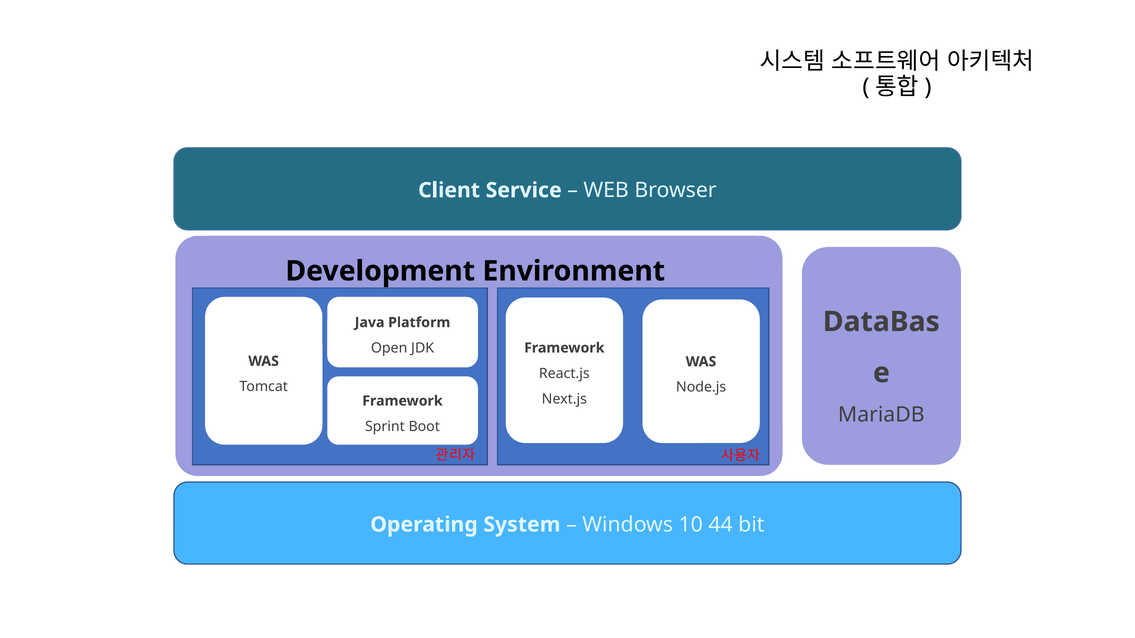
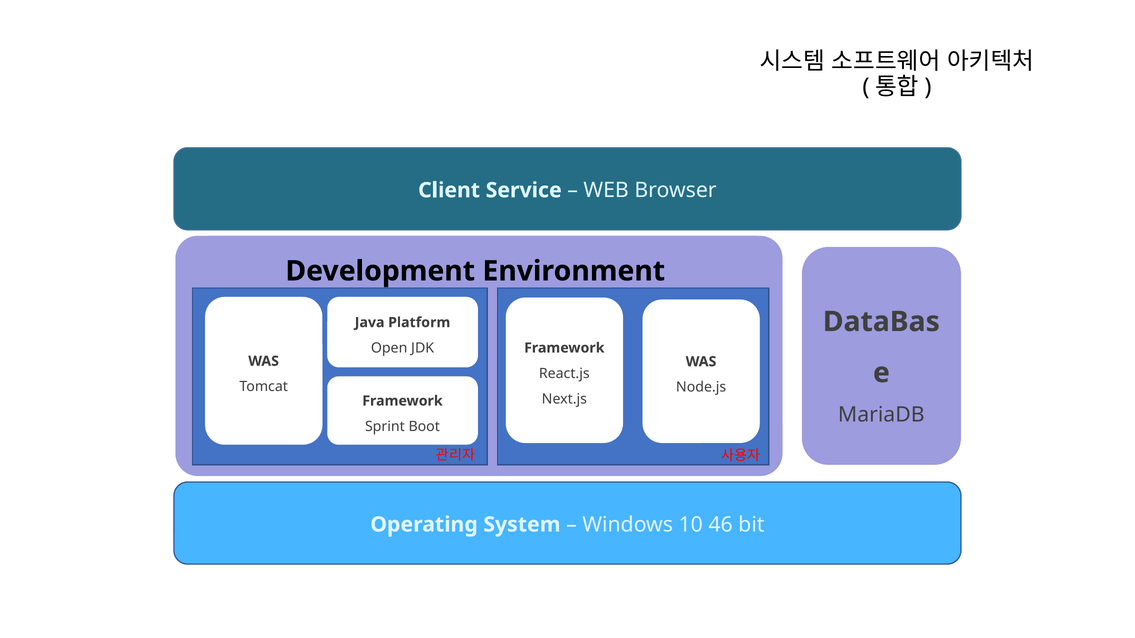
44: 44 -> 46
